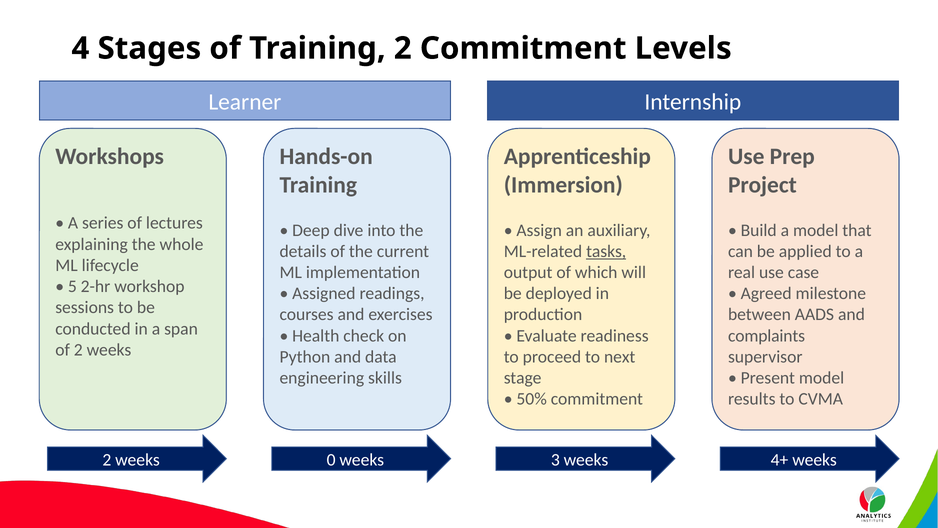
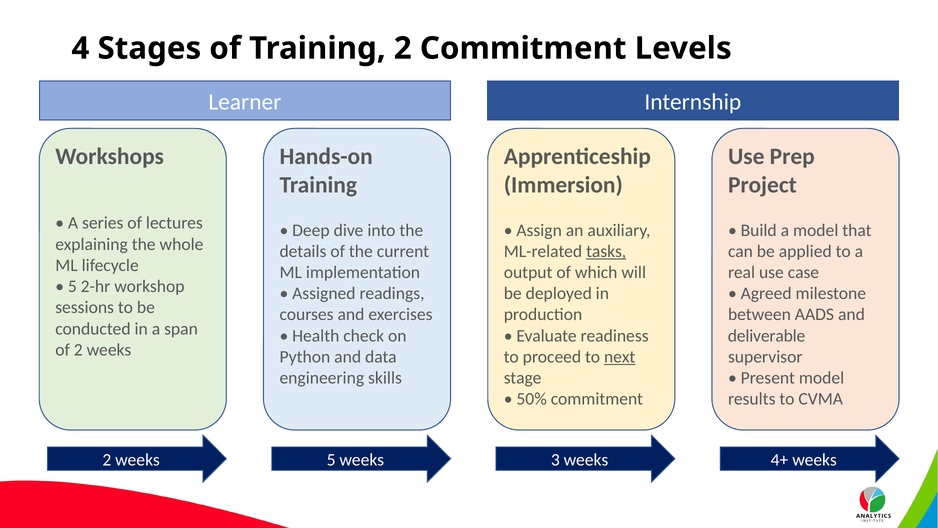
complaints: complaints -> deliverable
next underline: none -> present
weeks 0: 0 -> 5
